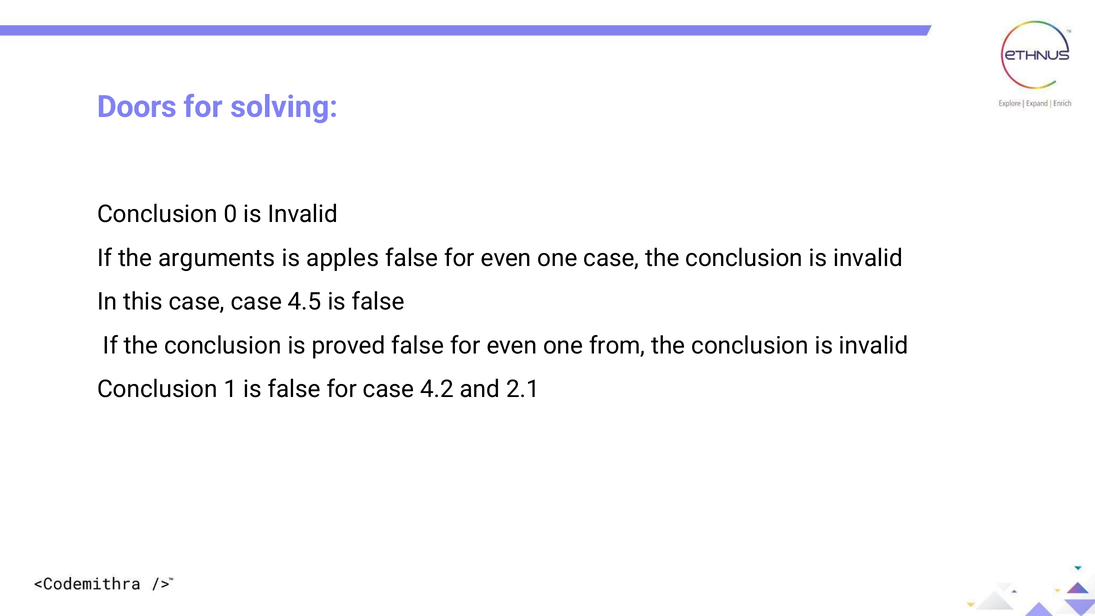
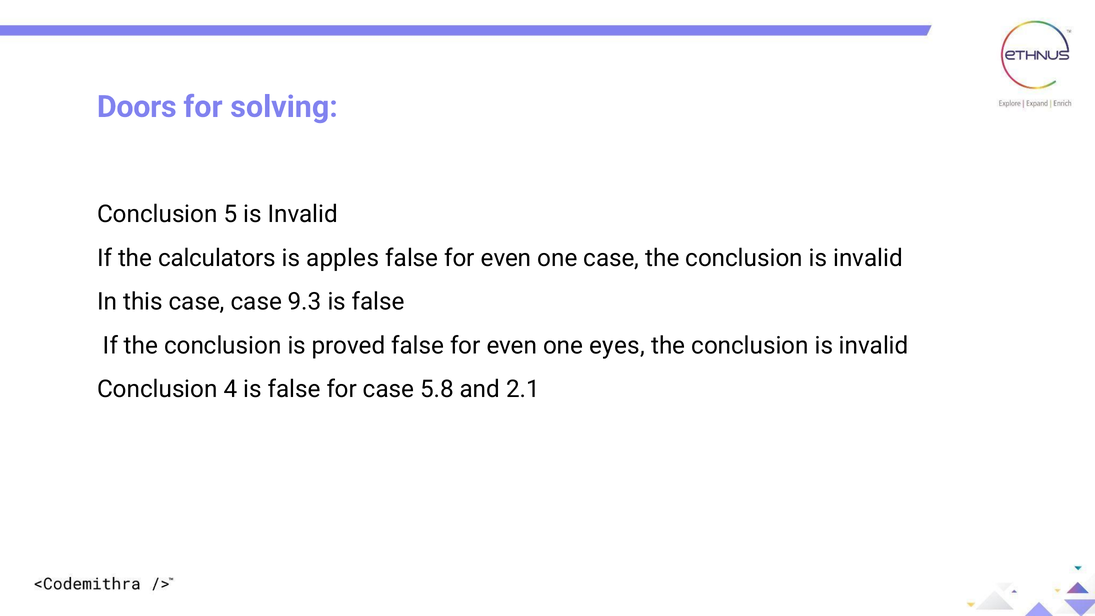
0: 0 -> 5
arguments: arguments -> calculators
4.5: 4.5 -> 9.3
from: from -> eyes
1: 1 -> 4
4.2: 4.2 -> 5.8
